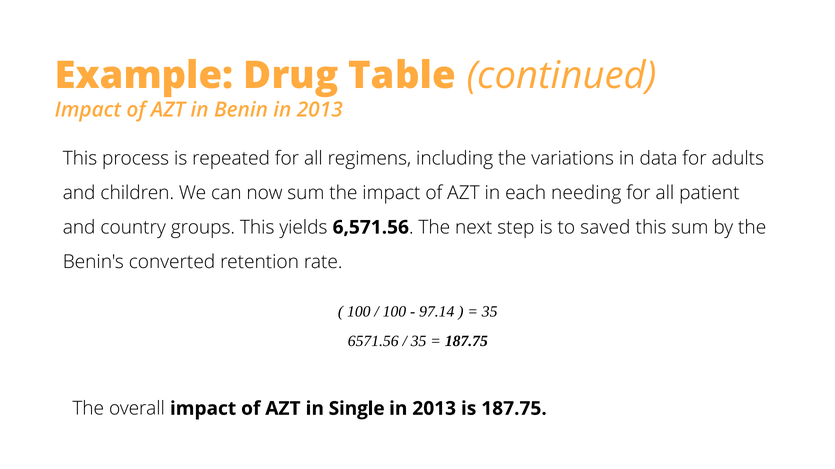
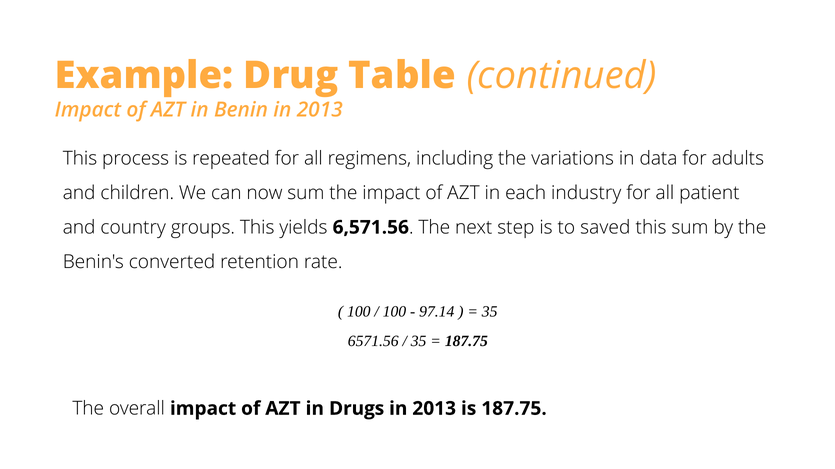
needing: needing -> industry
Single: Single -> Drugs
